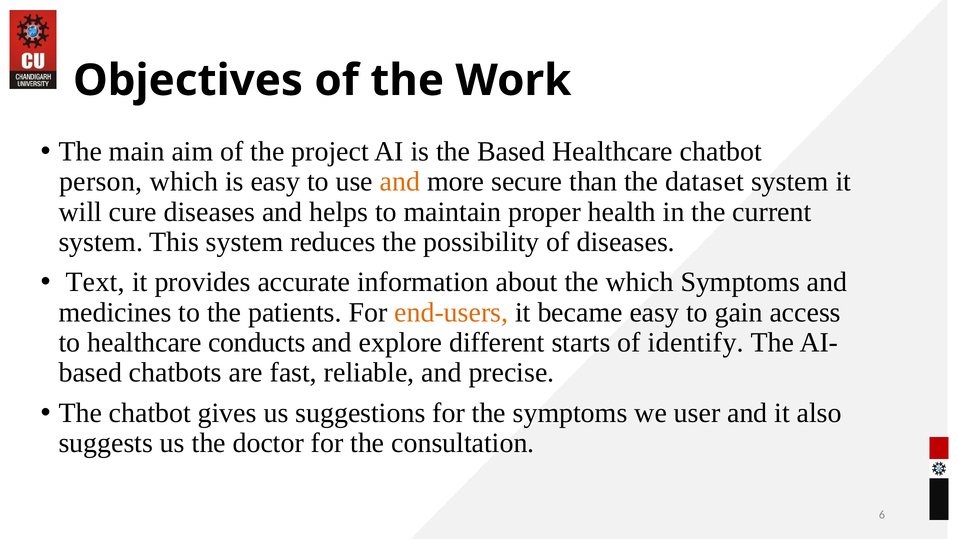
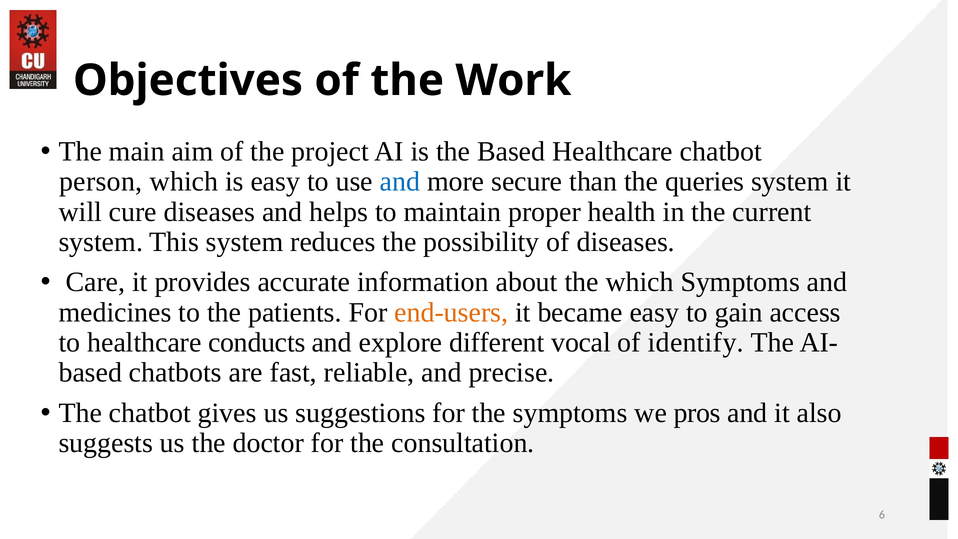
and at (400, 182) colour: orange -> blue
dataset: dataset -> queries
Text: Text -> Care
starts: starts -> vocal
user: user -> pros
